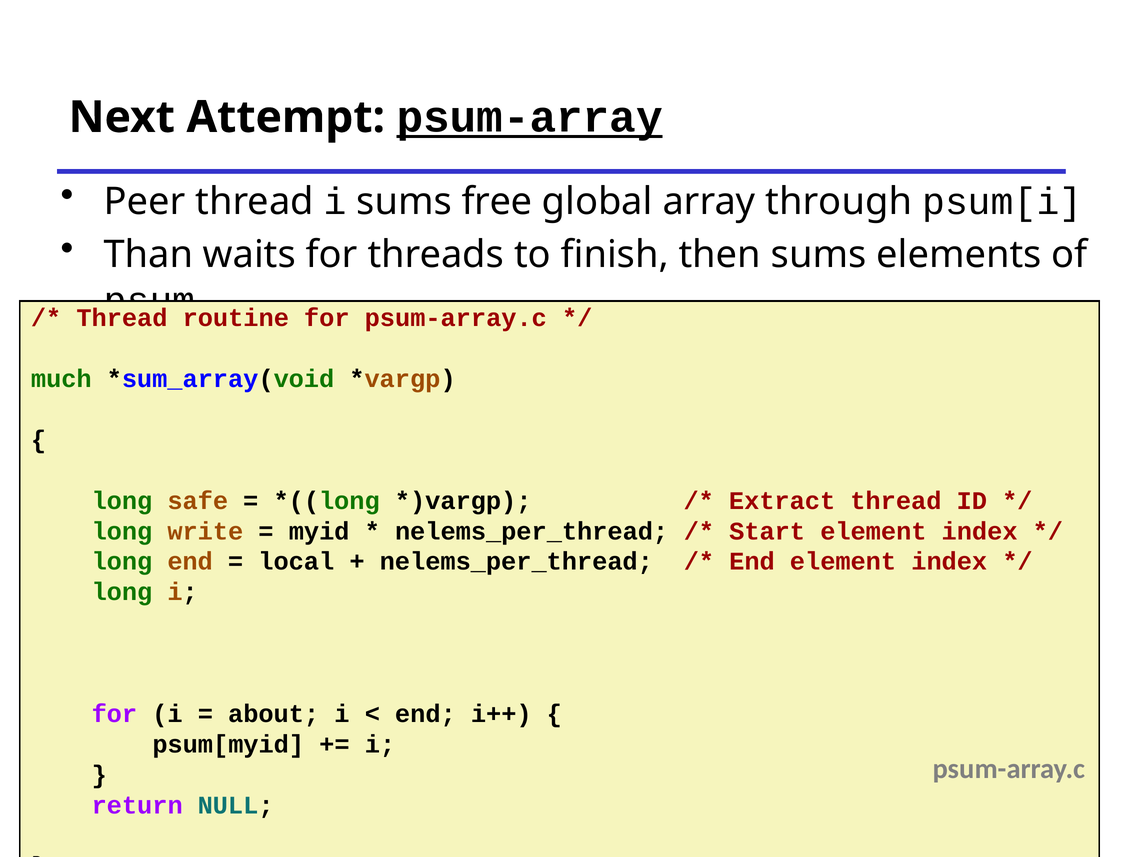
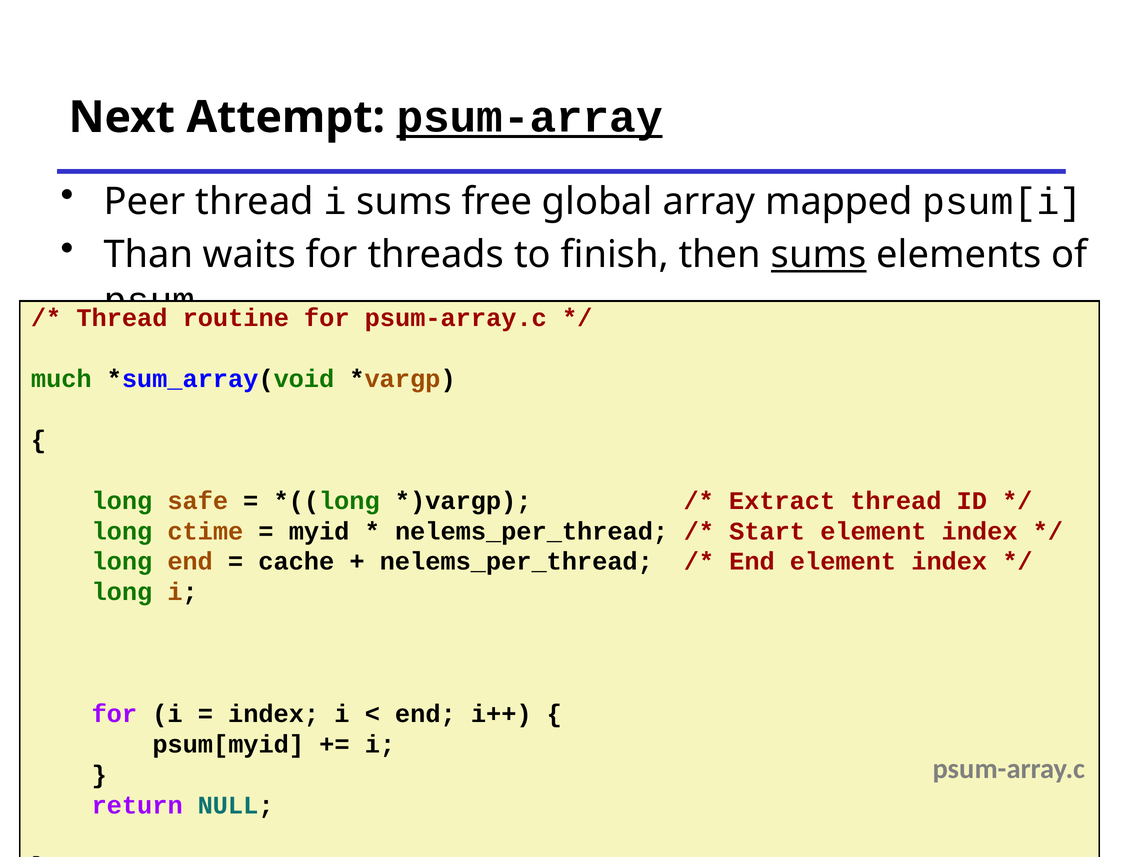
through: through -> mapped
sums at (819, 255) underline: none -> present
write: write -> ctime
local: local -> cache
about at (274, 713): about -> index
